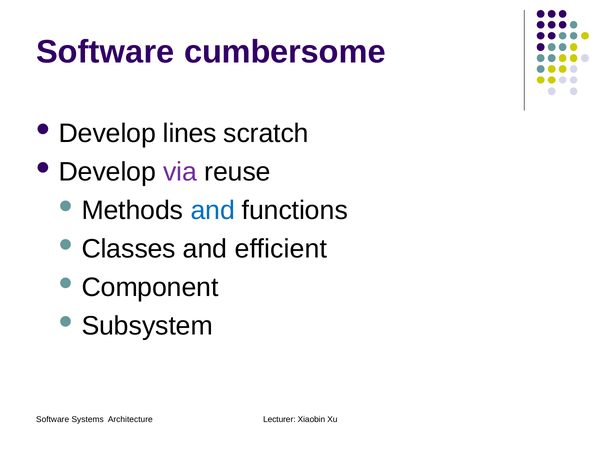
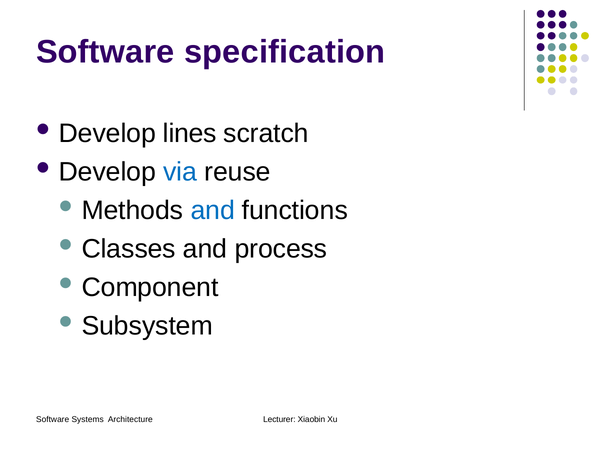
cumbersome: cumbersome -> specification
via colour: purple -> blue
efficient: efficient -> process
